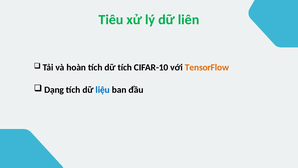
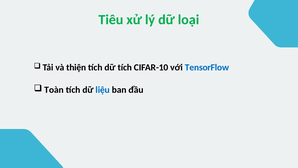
liên: liên -> loại
hoàn: hoàn -> thiện
TensorFlow colour: orange -> blue
Dạng: Dạng -> Toàn
